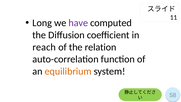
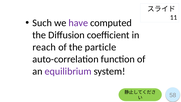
Long: Long -> Such
relation: relation -> particle
equilibrium colour: orange -> purple
